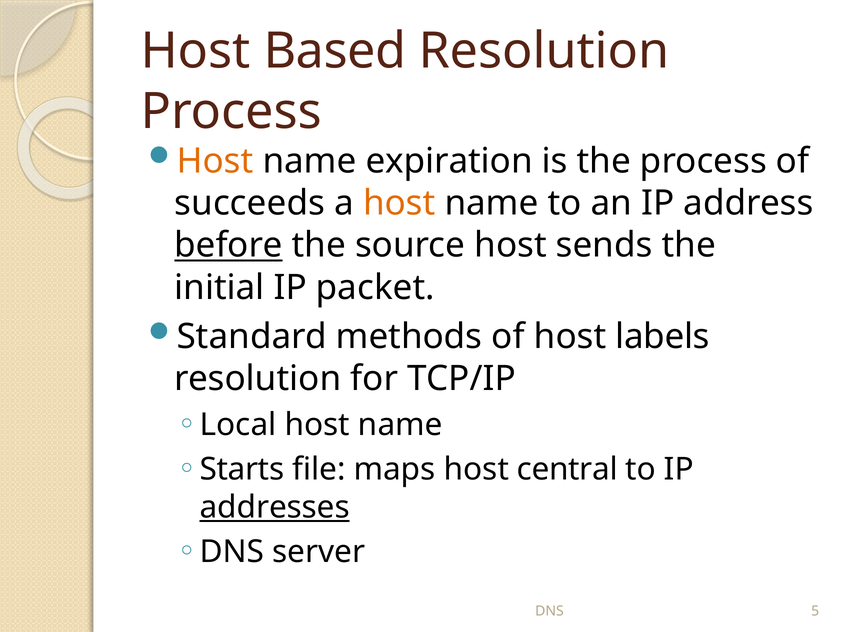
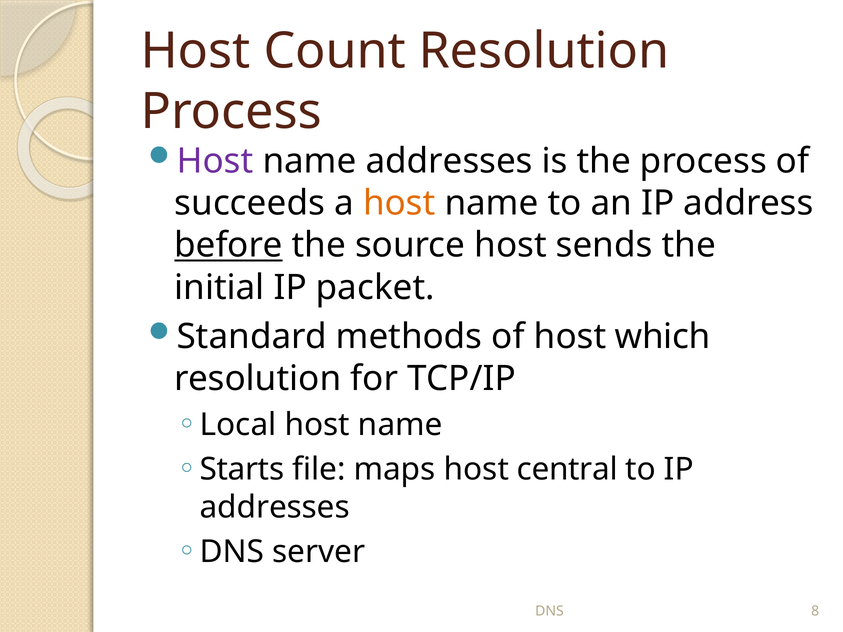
Based: Based -> Count
Host at (215, 161) colour: orange -> purple
name expiration: expiration -> addresses
labels: labels -> which
addresses at (275, 508) underline: present -> none
5: 5 -> 8
